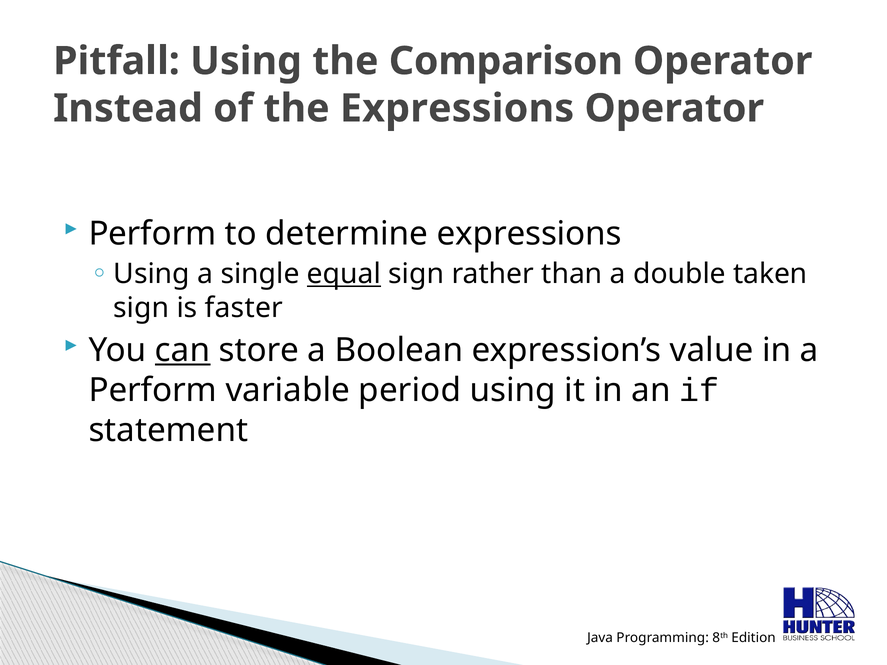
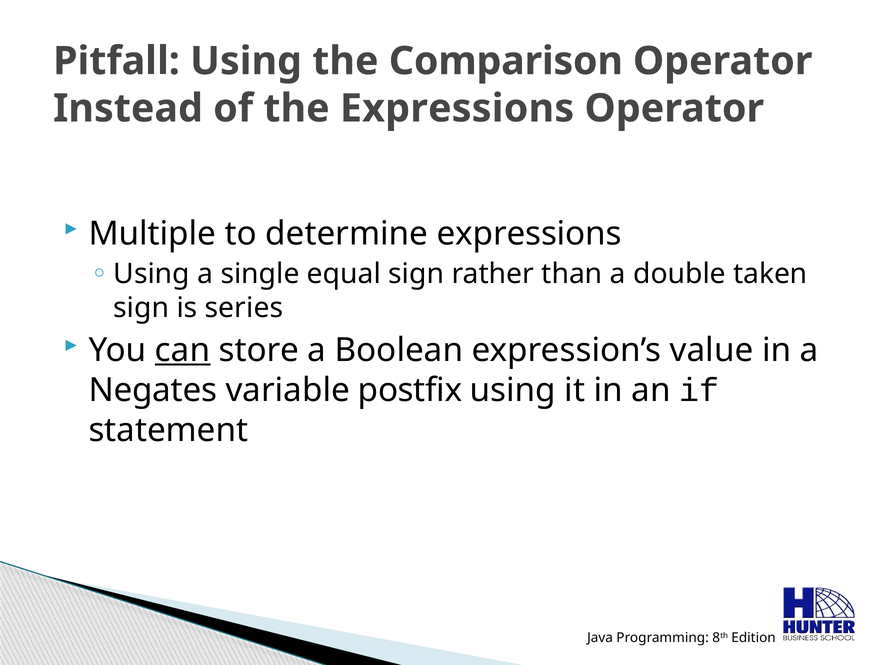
Perform at (152, 234): Perform -> Multiple
equal underline: present -> none
faster: faster -> series
Perform at (153, 390): Perform -> Negates
period: period -> postfix
